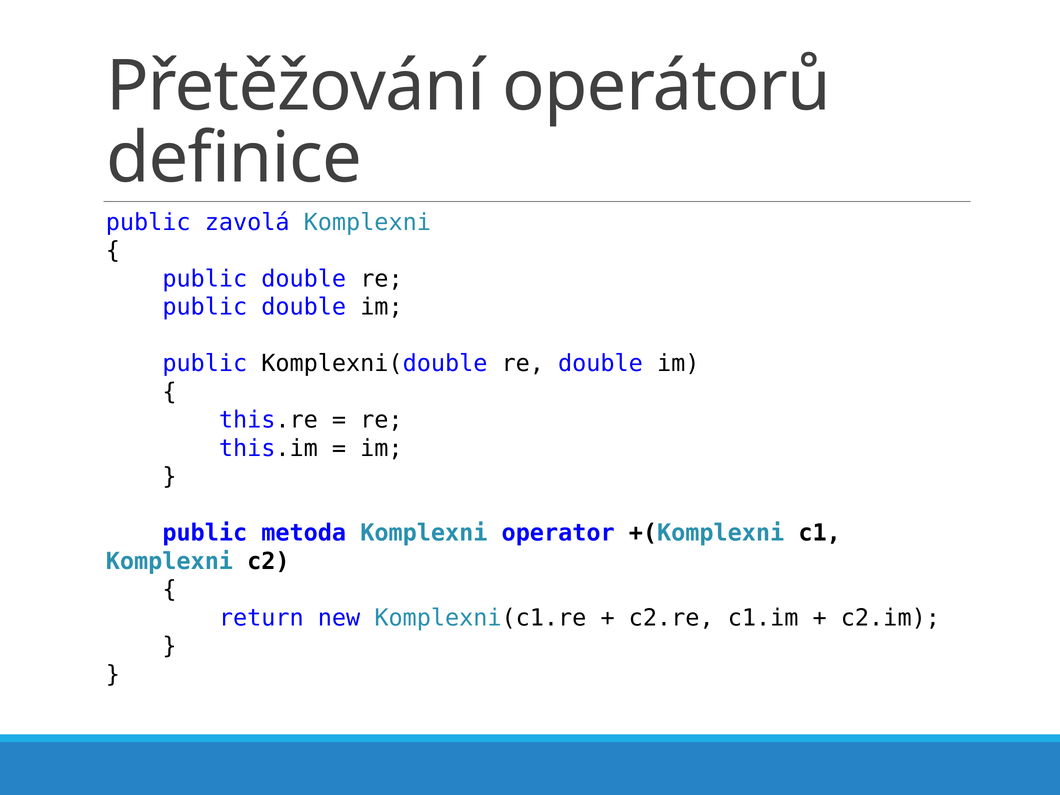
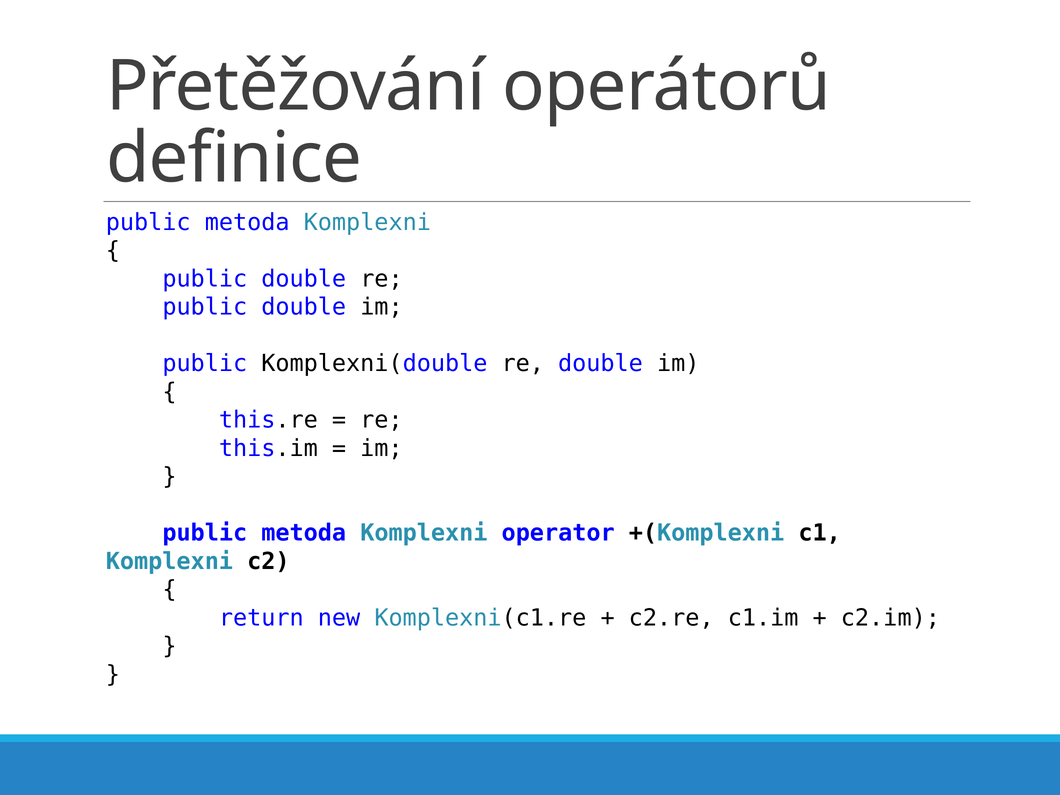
zavolá at (247, 222): zavolá -> metoda
